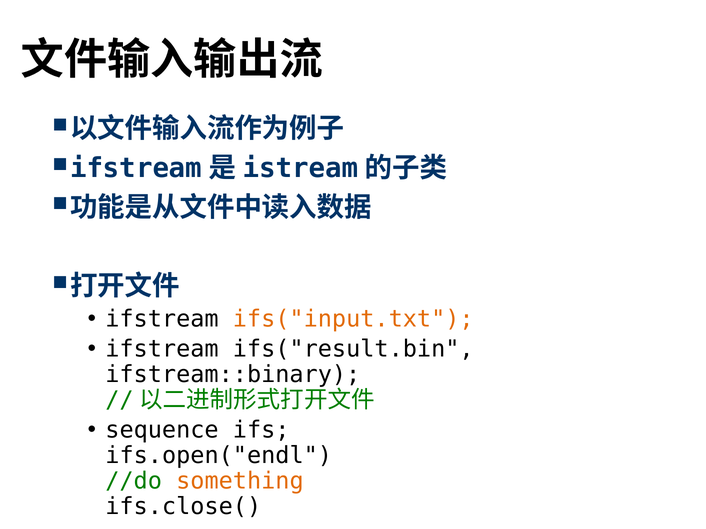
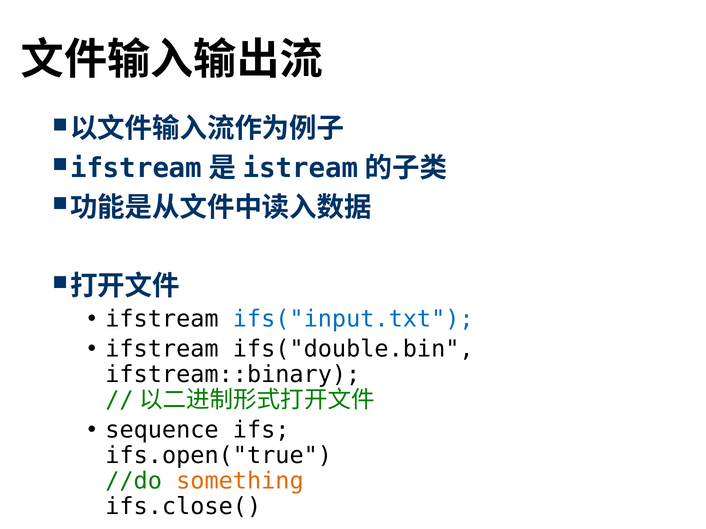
ifs("input.txt colour: orange -> blue
ifs("result.bin: ifs("result.bin -> ifs("double.bin
ifs.open("endl: ifs.open("endl -> ifs.open("true
